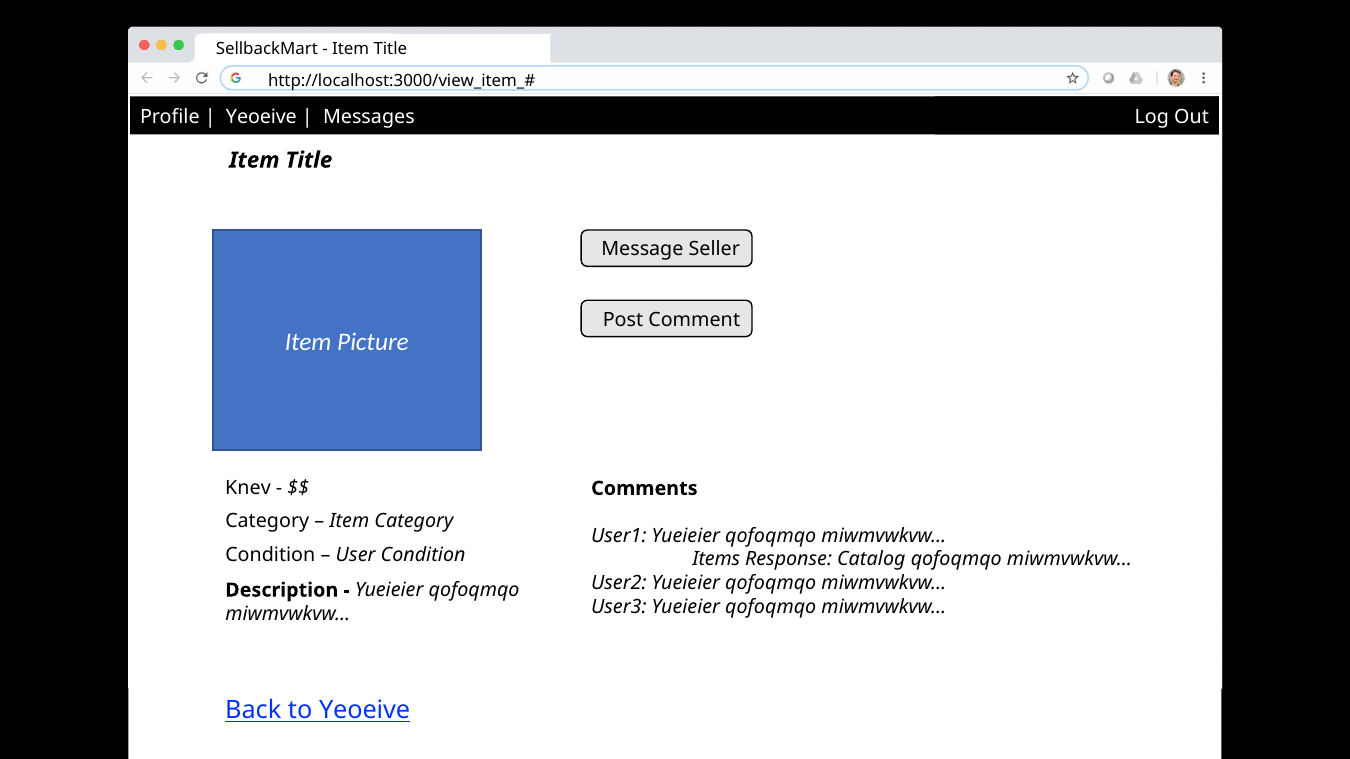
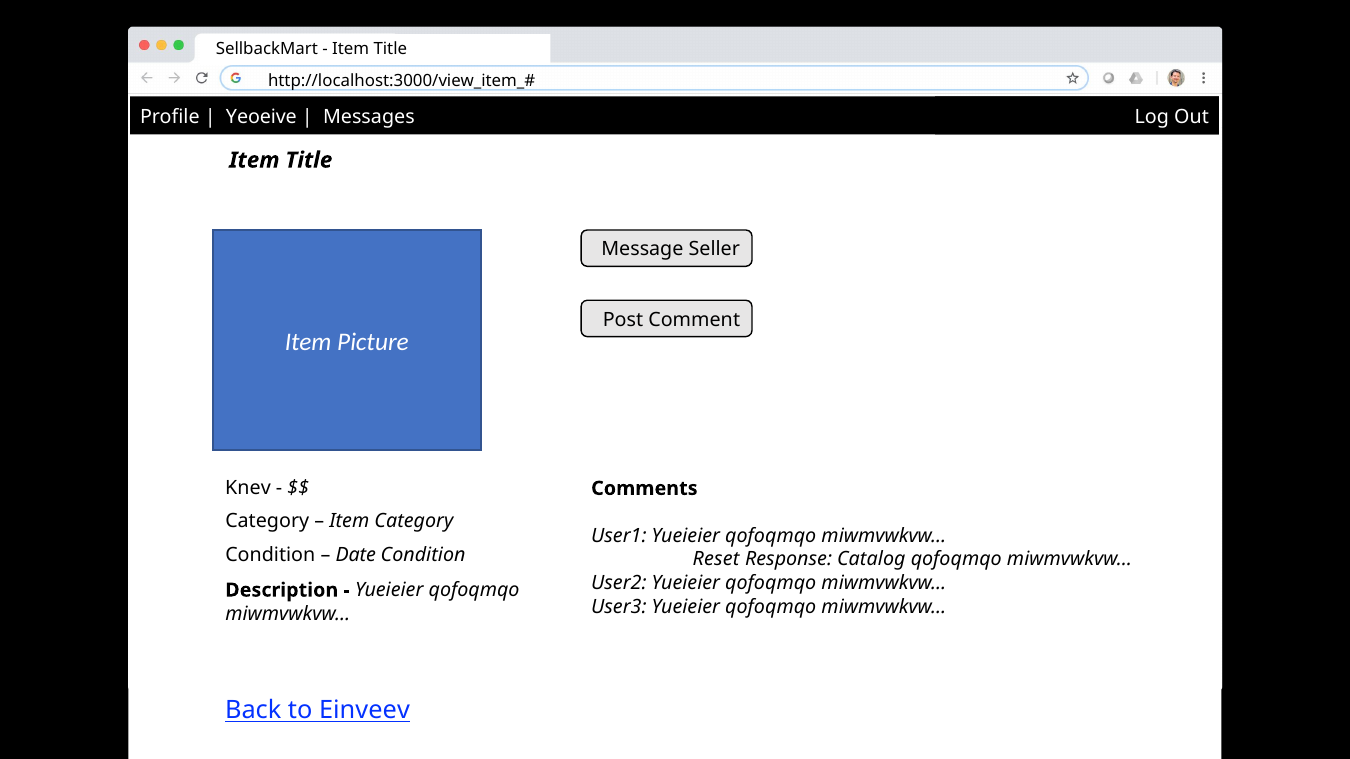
User: User -> Date
Items: Items -> Reset
to Yeoeive: Yeoeive -> Einveev
